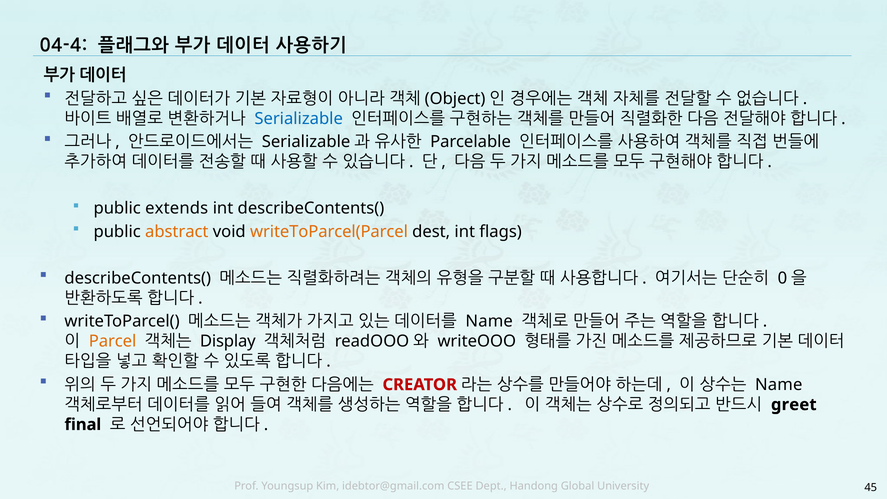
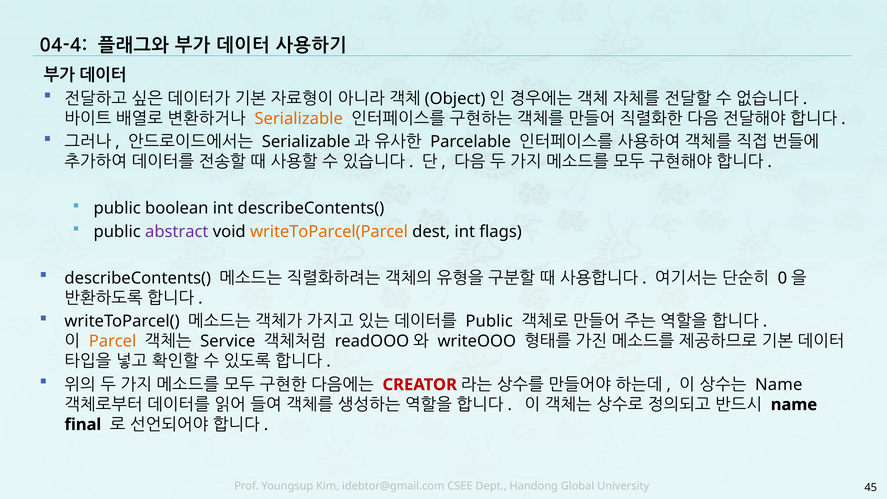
Serializable at (299, 119) colour: blue -> orange
extends: extends -> boolean
abstract colour: orange -> purple
Name at (489, 321): Name -> Public
Display: Display -> Service
greet at (794, 405): greet -> name
